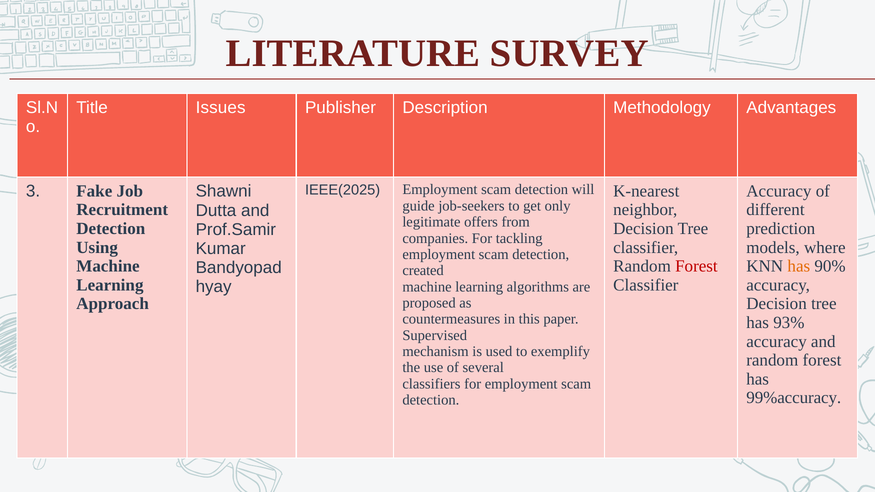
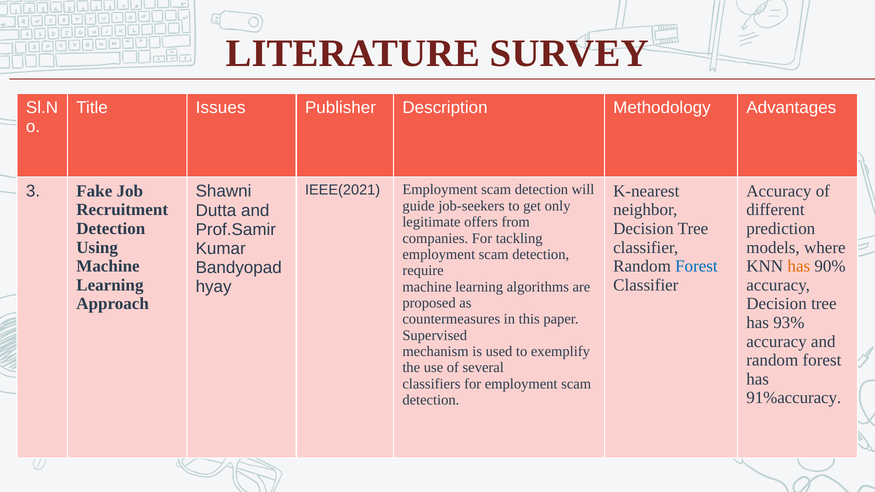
IEEE(2025: IEEE(2025 -> IEEE(2021
Forest at (696, 266) colour: red -> blue
created: created -> require
99%accuracy: 99%accuracy -> 91%accuracy
